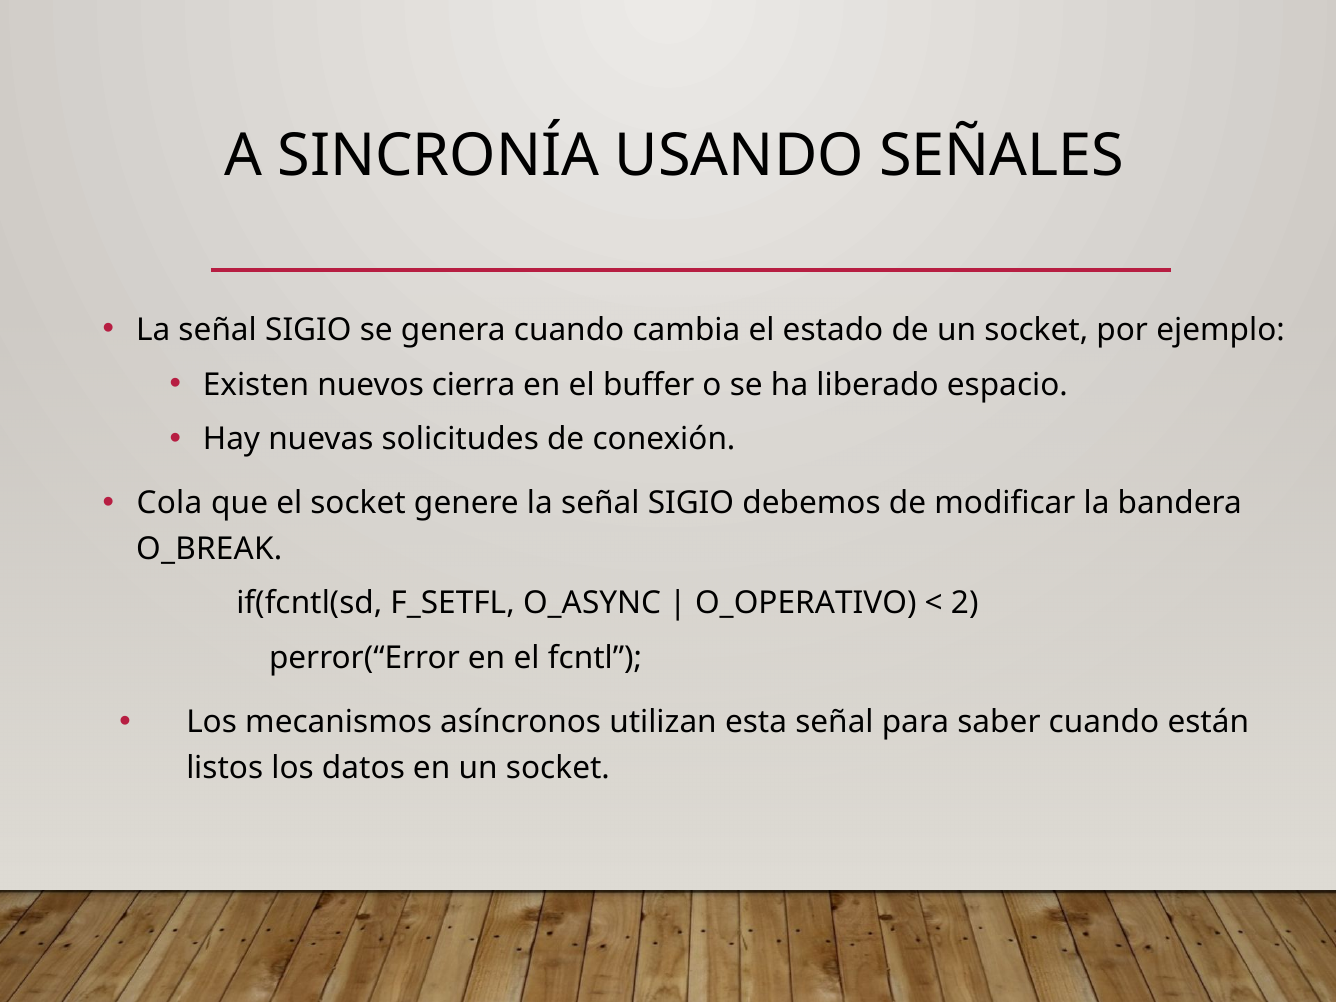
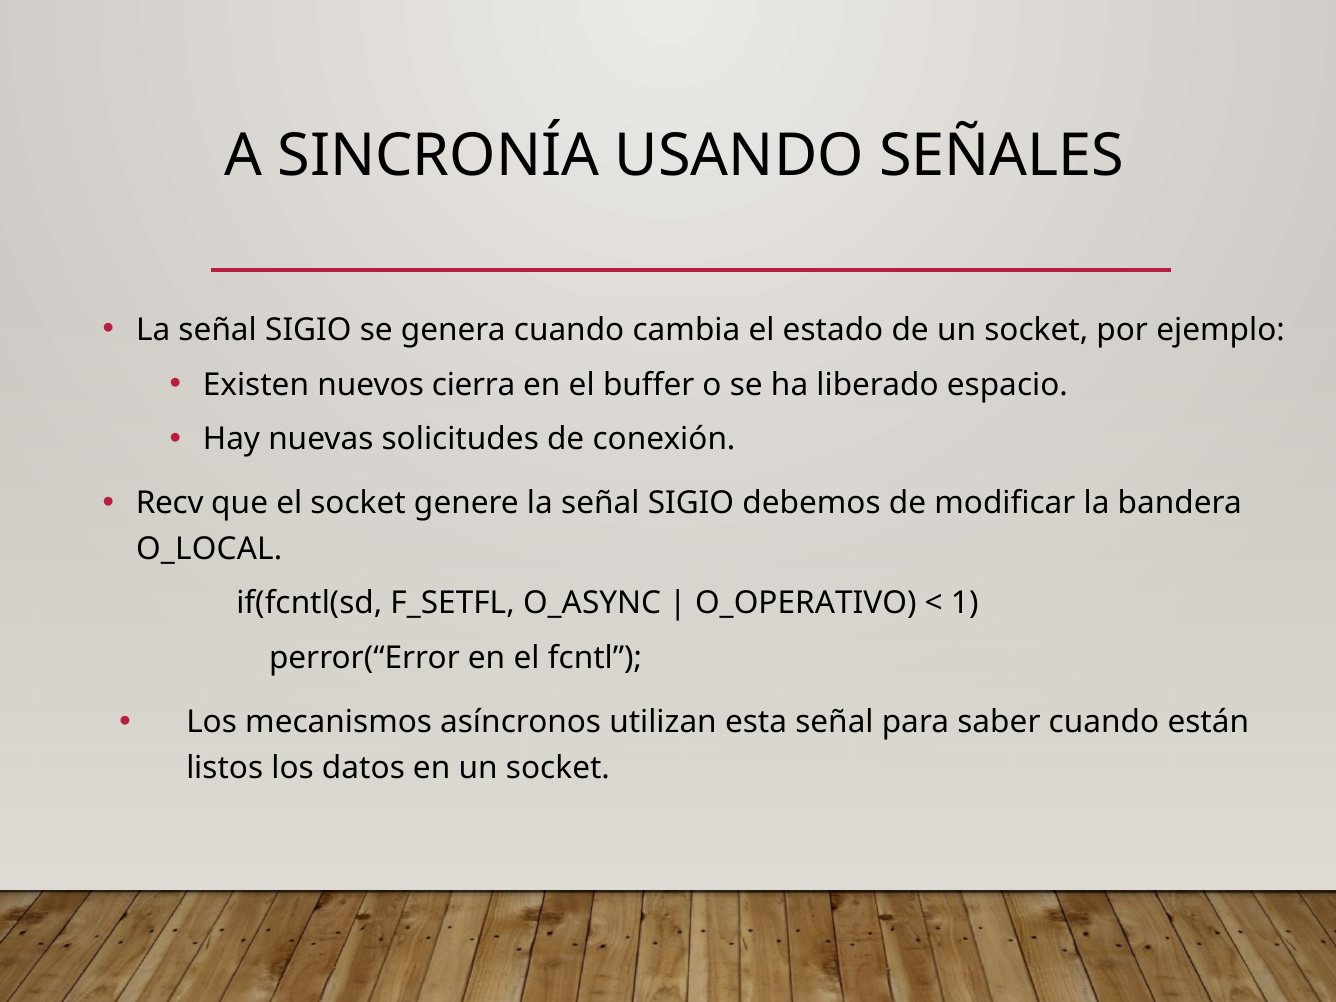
Cola: Cola -> Recv
O_BREAK: O_BREAK -> O_LOCAL
2: 2 -> 1
